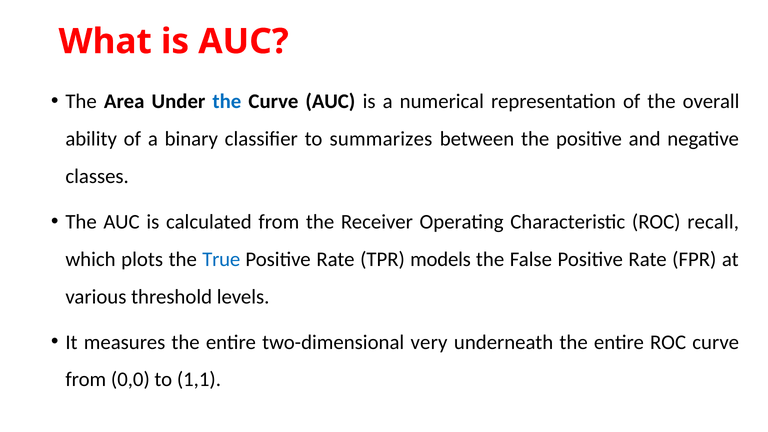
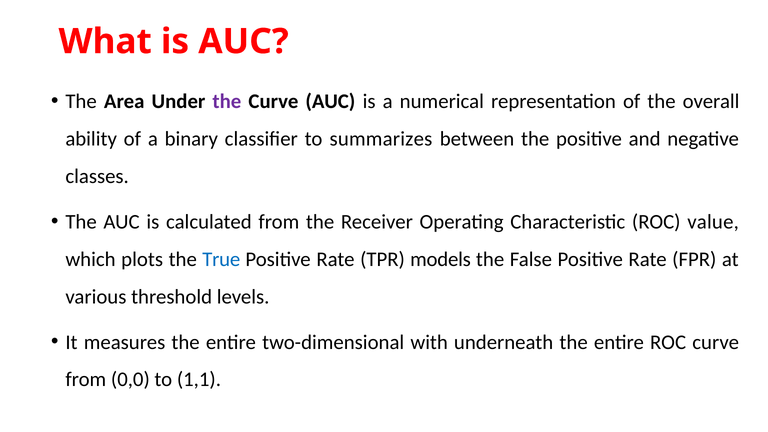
the at (227, 102) colour: blue -> purple
recall: recall -> value
very: very -> with
